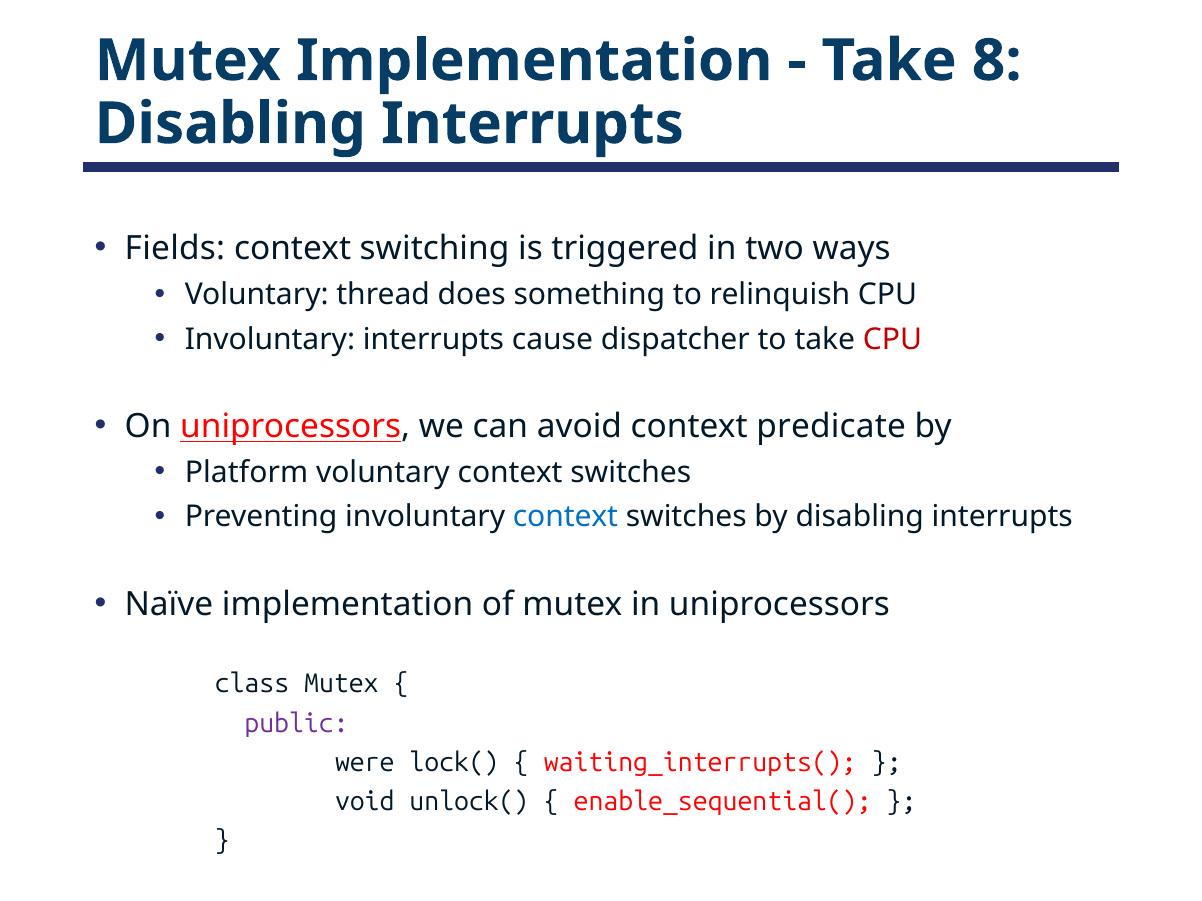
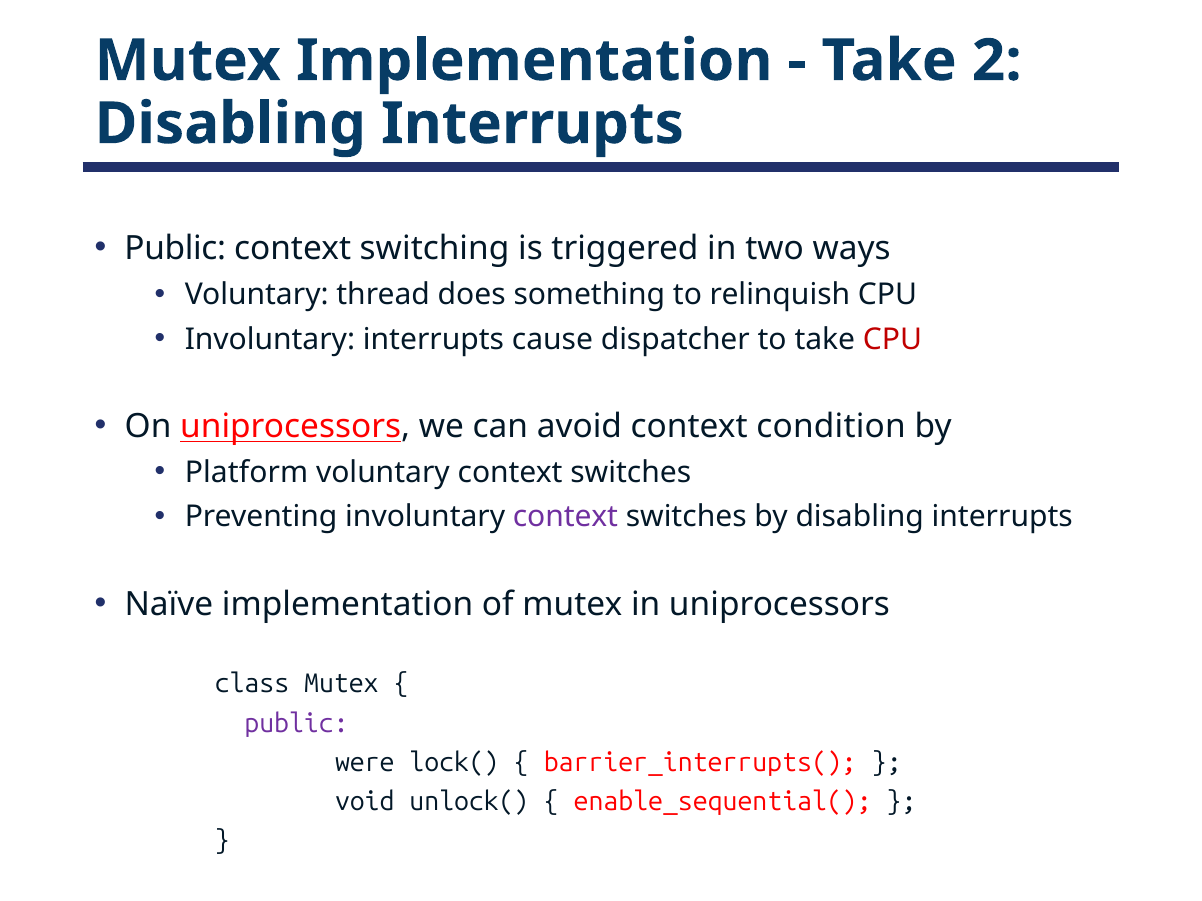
8: 8 -> 2
Fields at (175, 249): Fields -> Public
predicate: predicate -> condition
context at (565, 517) colour: blue -> purple
waiting_interrupts(: waiting_interrupts( -> barrier_interrupts(
